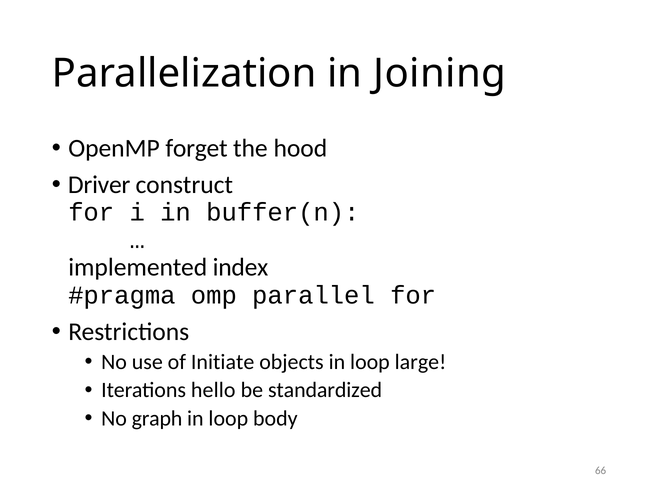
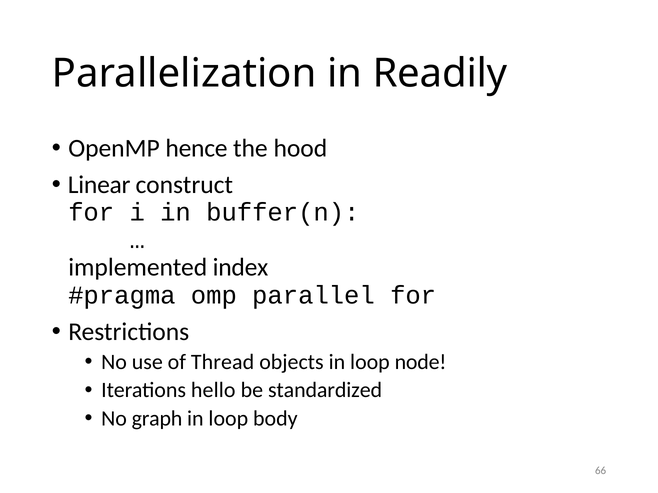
Joining: Joining -> Readily
forget: forget -> hence
Driver: Driver -> Linear
Initiate: Initiate -> Thread
large: large -> node
